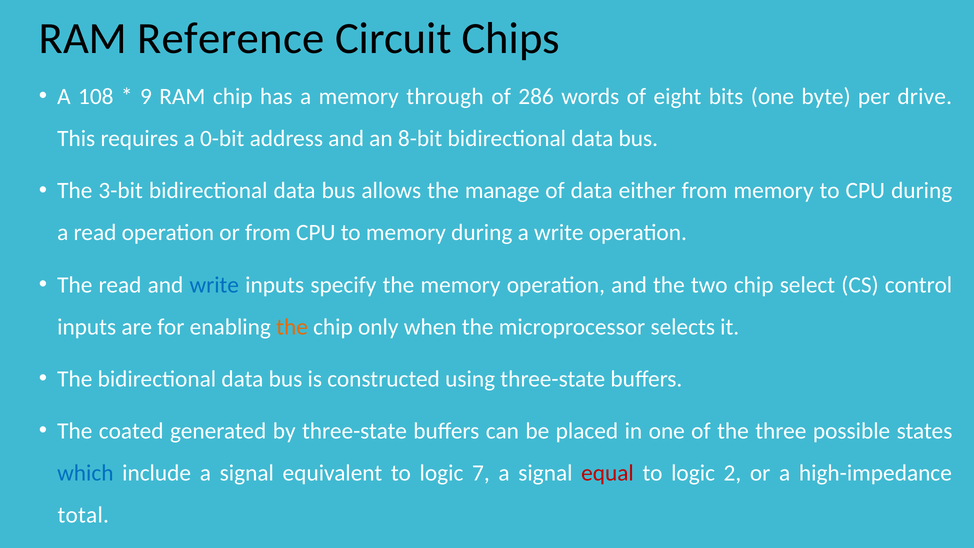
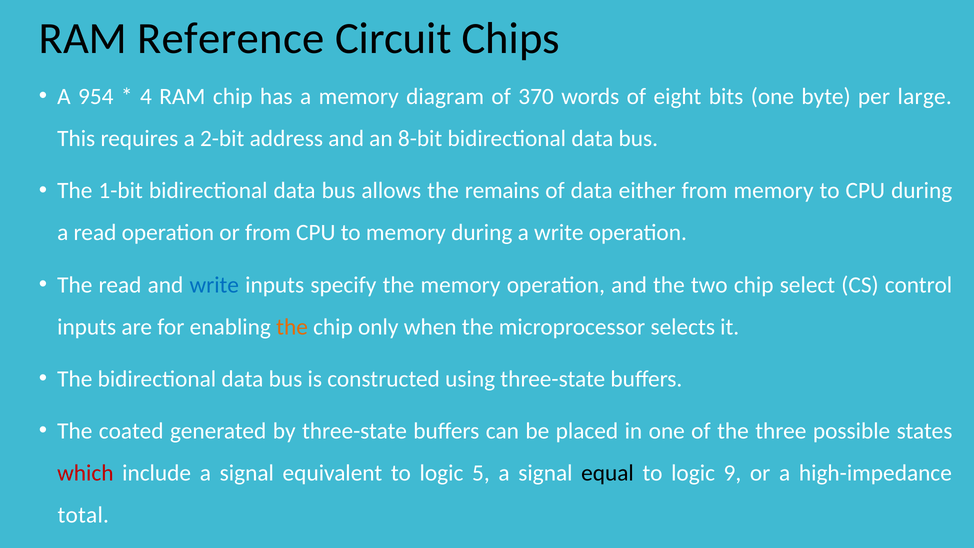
108: 108 -> 954
9: 9 -> 4
through: through -> diagram
286: 286 -> 370
drive: drive -> large
0-bit: 0-bit -> 2-bit
3-bit: 3-bit -> 1-bit
manage: manage -> remains
which colour: blue -> red
7: 7 -> 5
equal colour: red -> black
2: 2 -> 9
